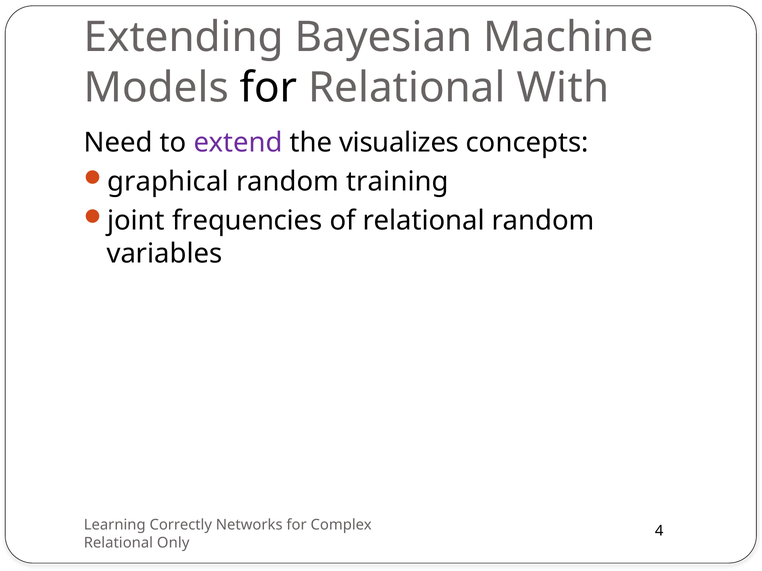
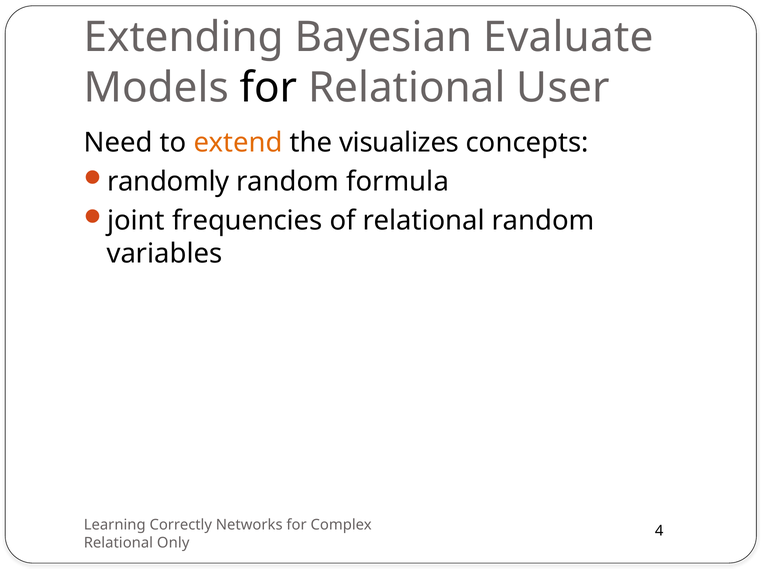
Machine: Machine -> Evaluate
With: With -> User
extend colour: purple -> orange
graphical: graphical -> randomly
training: training -> formula
